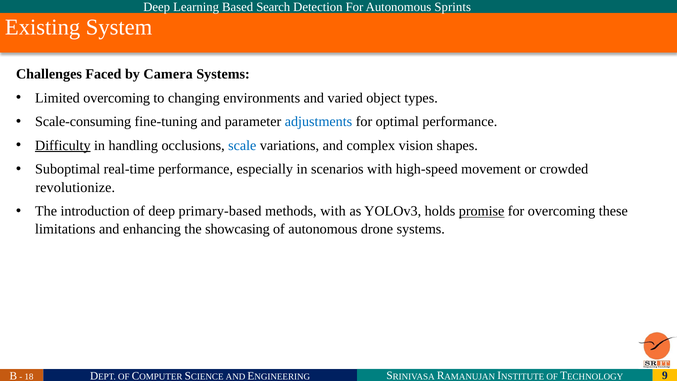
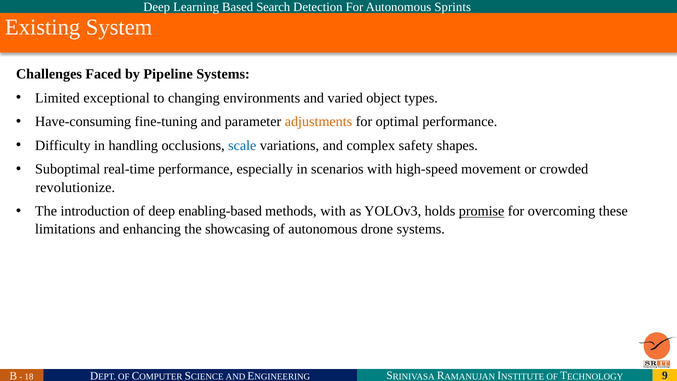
Camera: Camera -> Pipeline
Limited overcoming: overcoming -> exceptional
Scale-consuming: Scale-consuming -> Have-consuming
adjustments colour: blue -> orange
Difficulty underline: present -> none
vision: vision -> safety
primary-based: primary-based -> enabling-based
